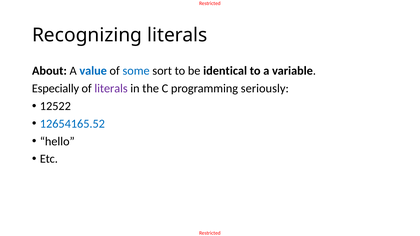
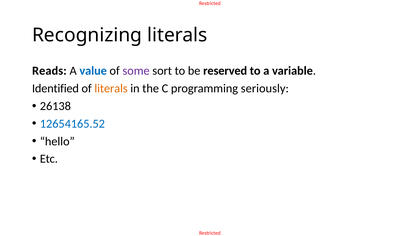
About: About -> Reads
some colour: blue -> purple
identical: identical -> reserved
Especially: Especially -> Identified
literals at (111, 89) colour: purple -> orange
12522: 12522 -> 26138
